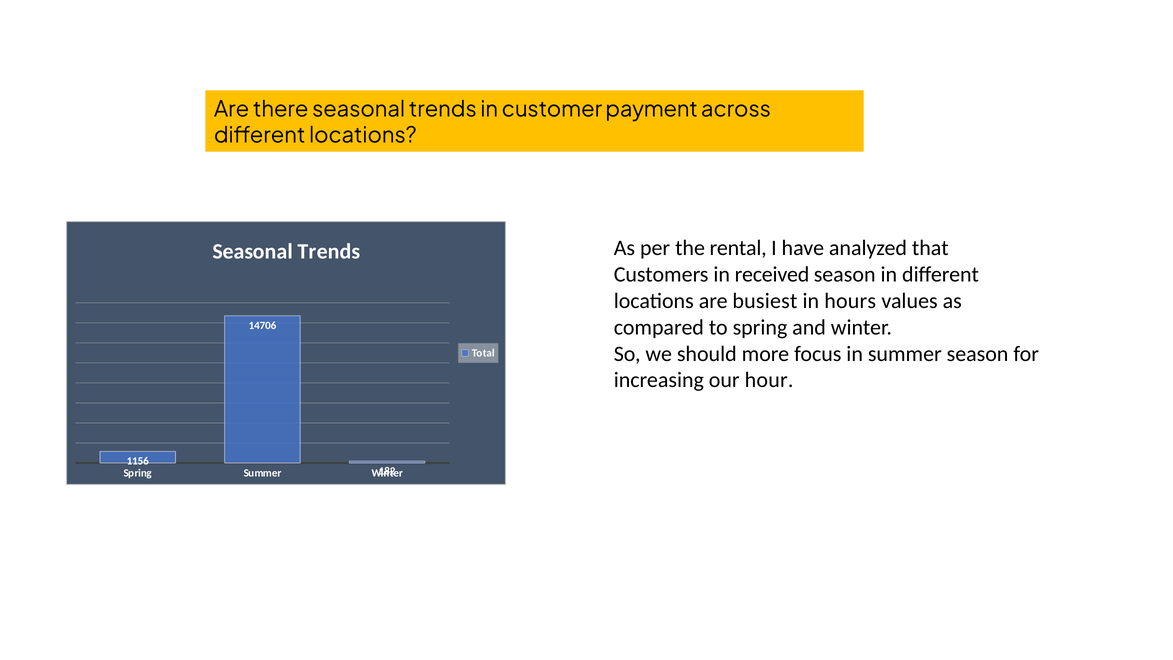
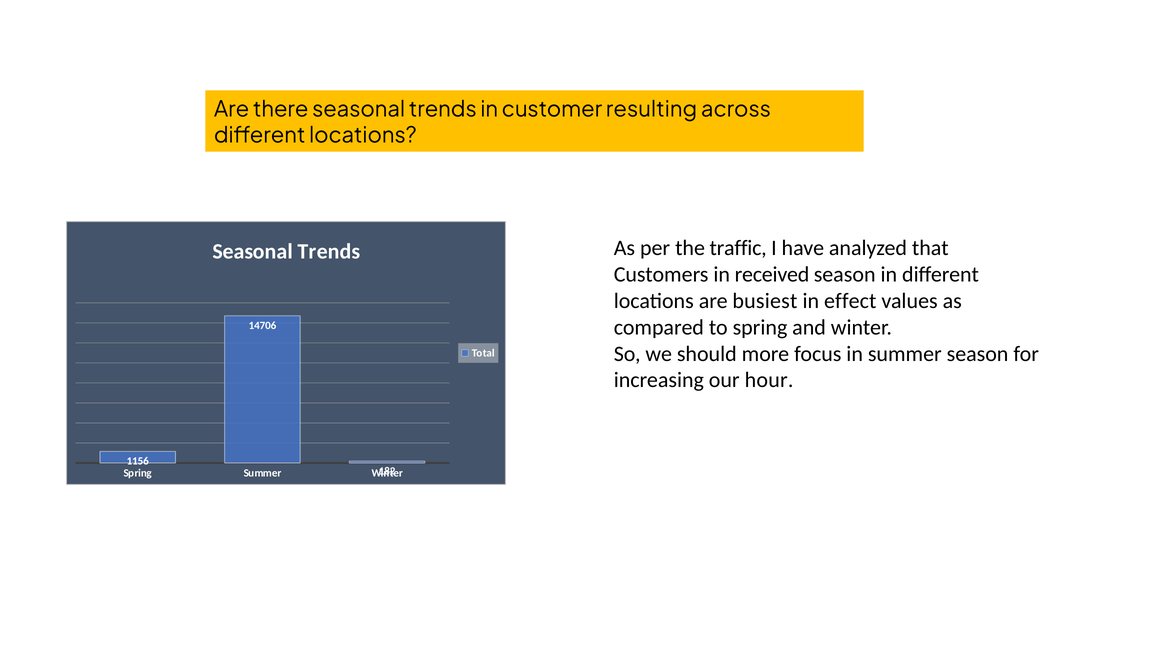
payment: payment -> resulting
rental: rental -> traffic
hours: hours -> effect
